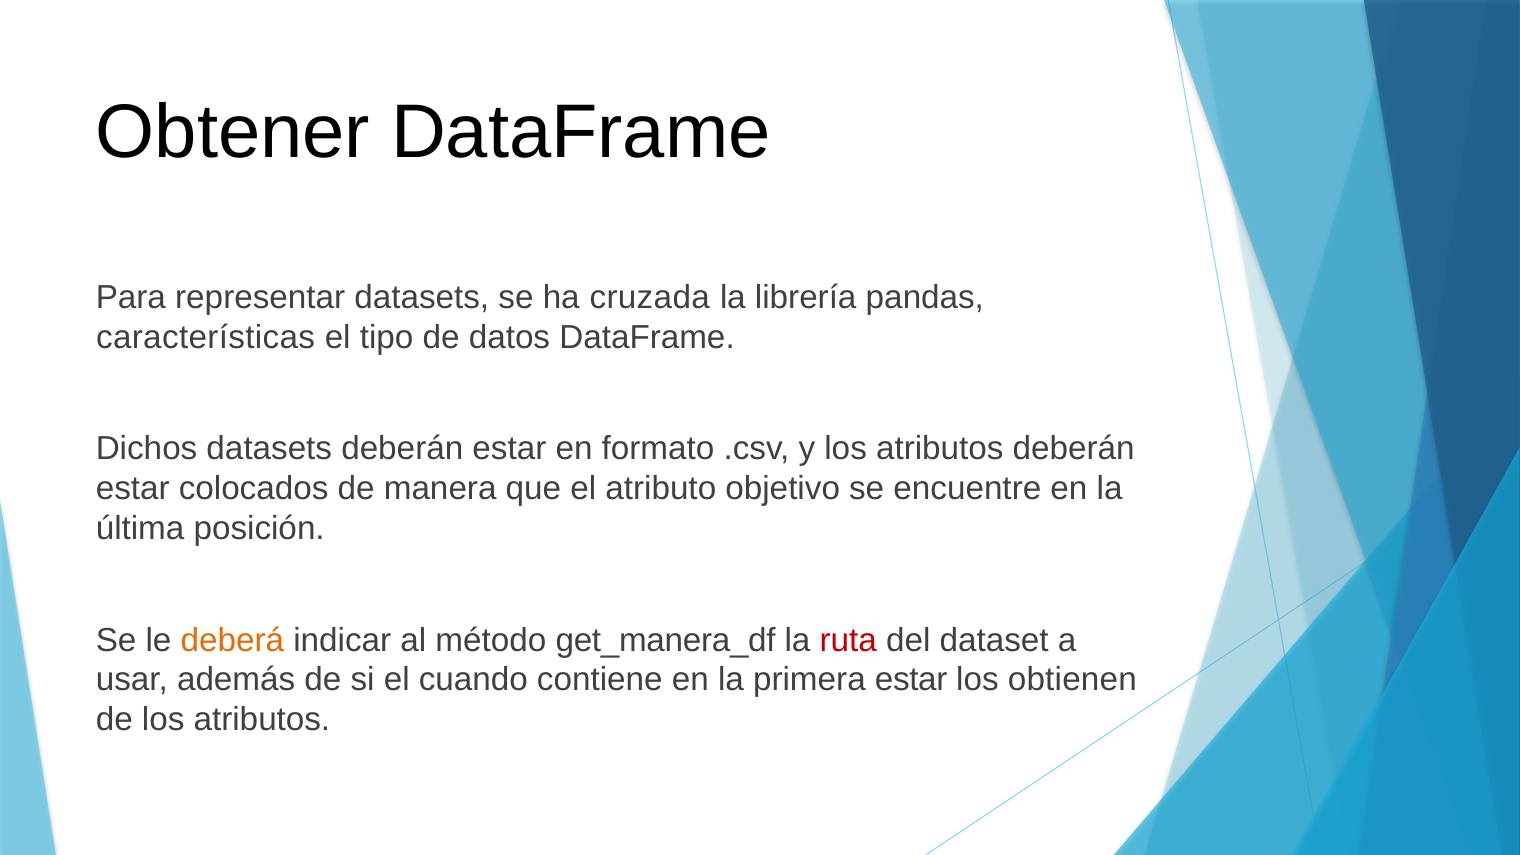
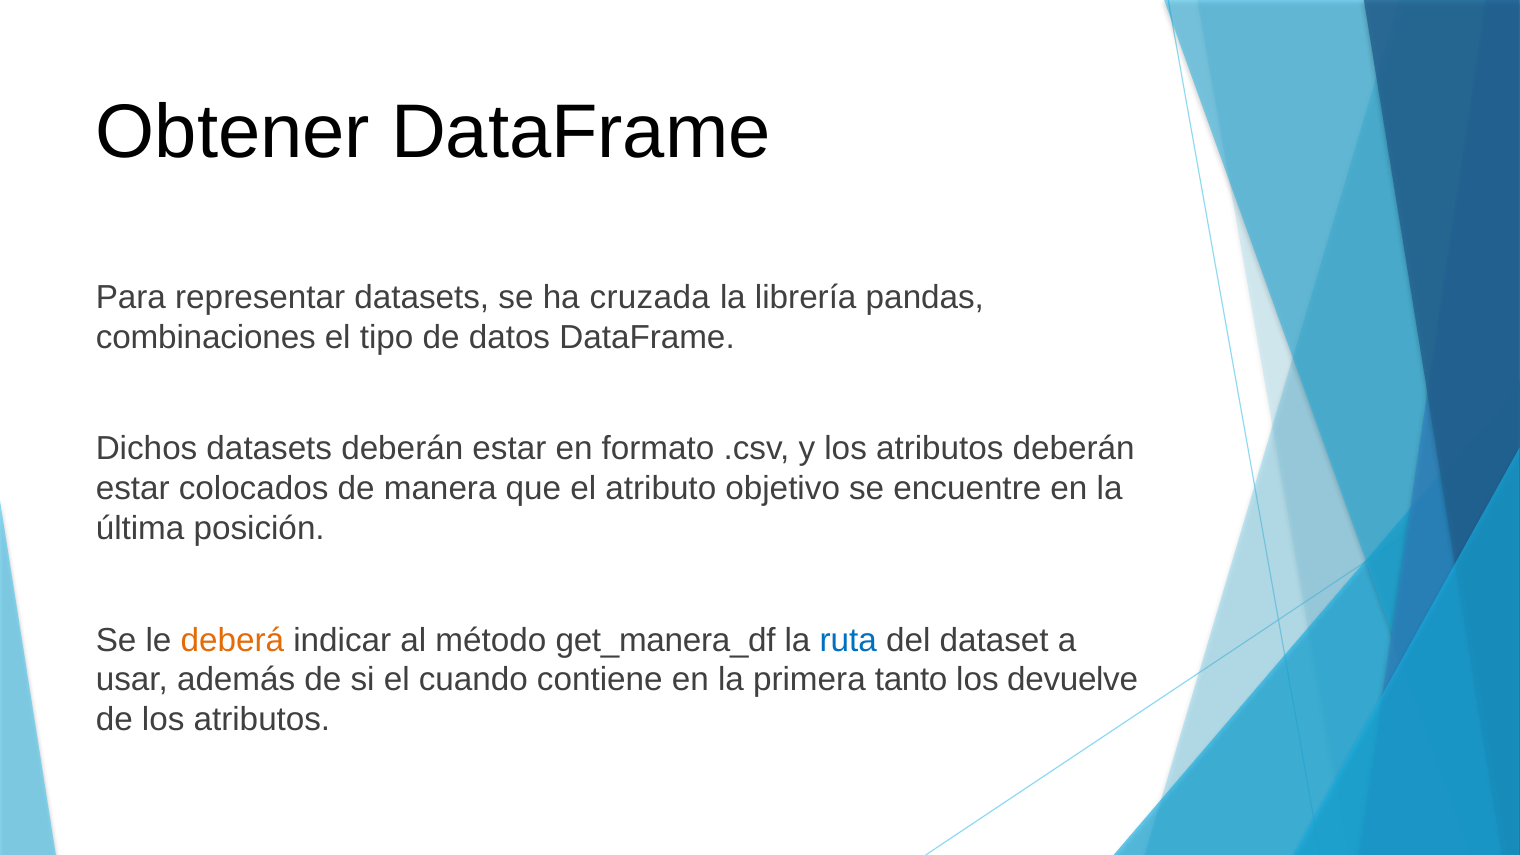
características: características -> combinaciones
ruta colour: red -> blue
primera estar: estar -> tanto
obtienen: obtienen -> devuelve
